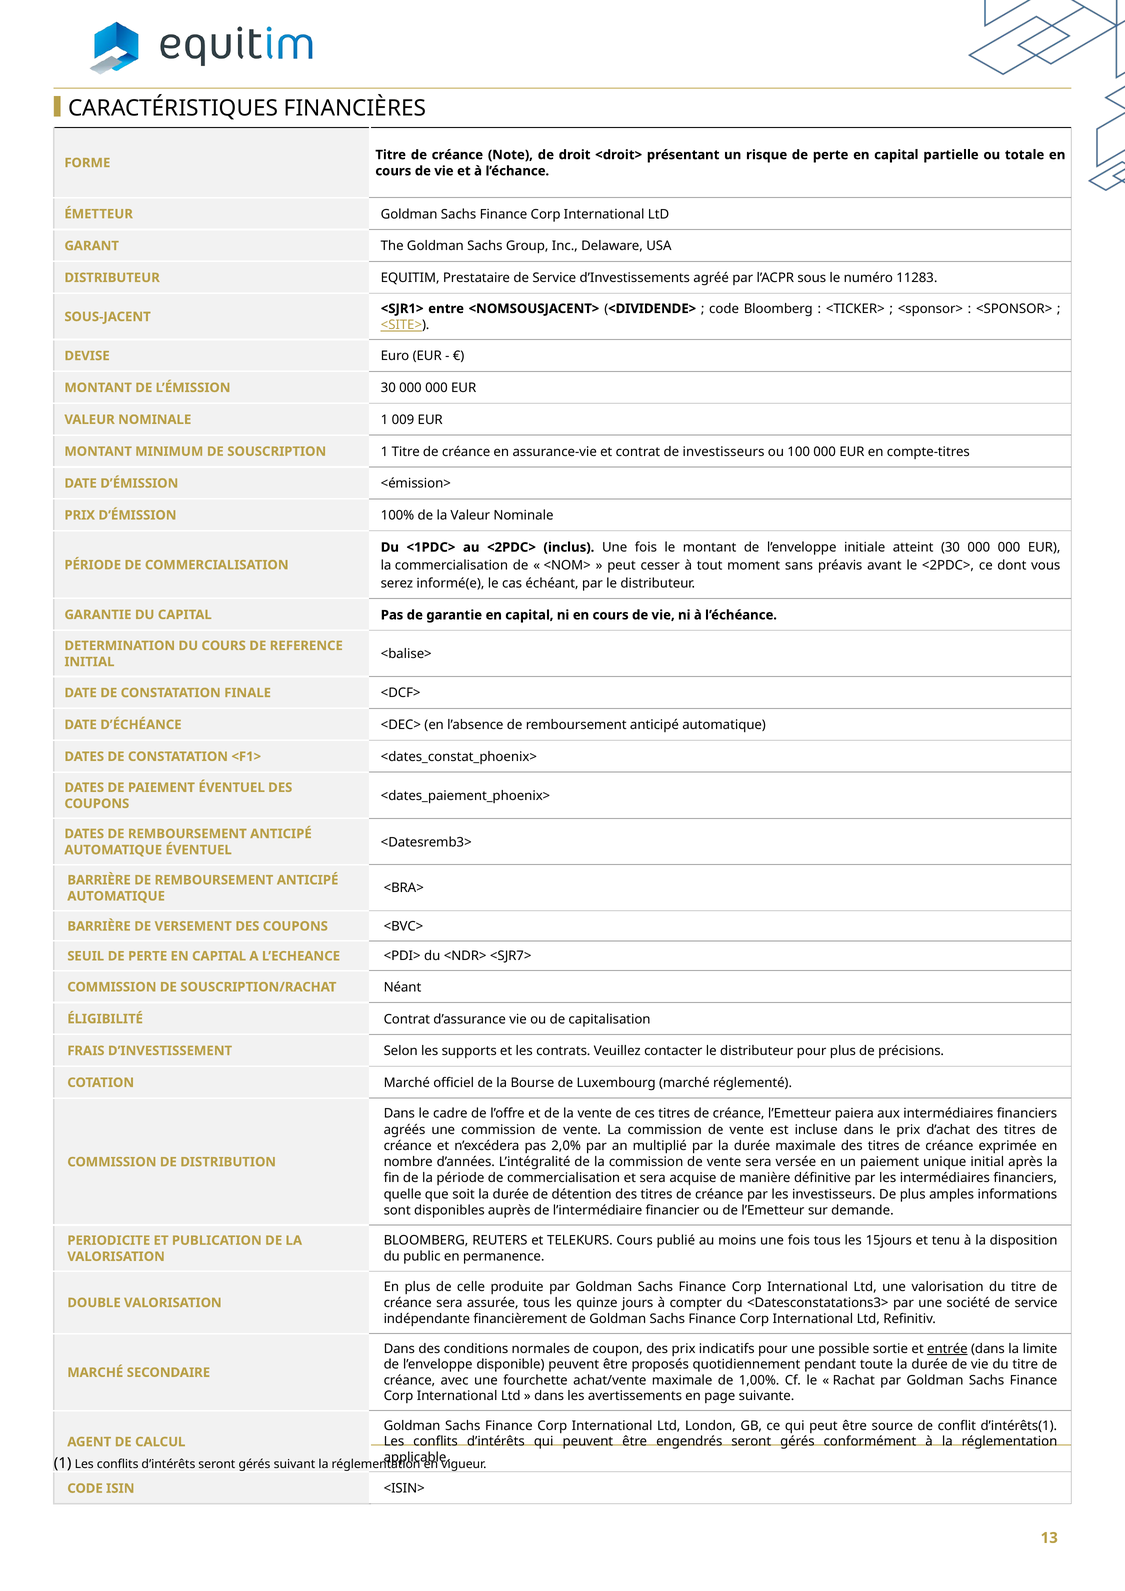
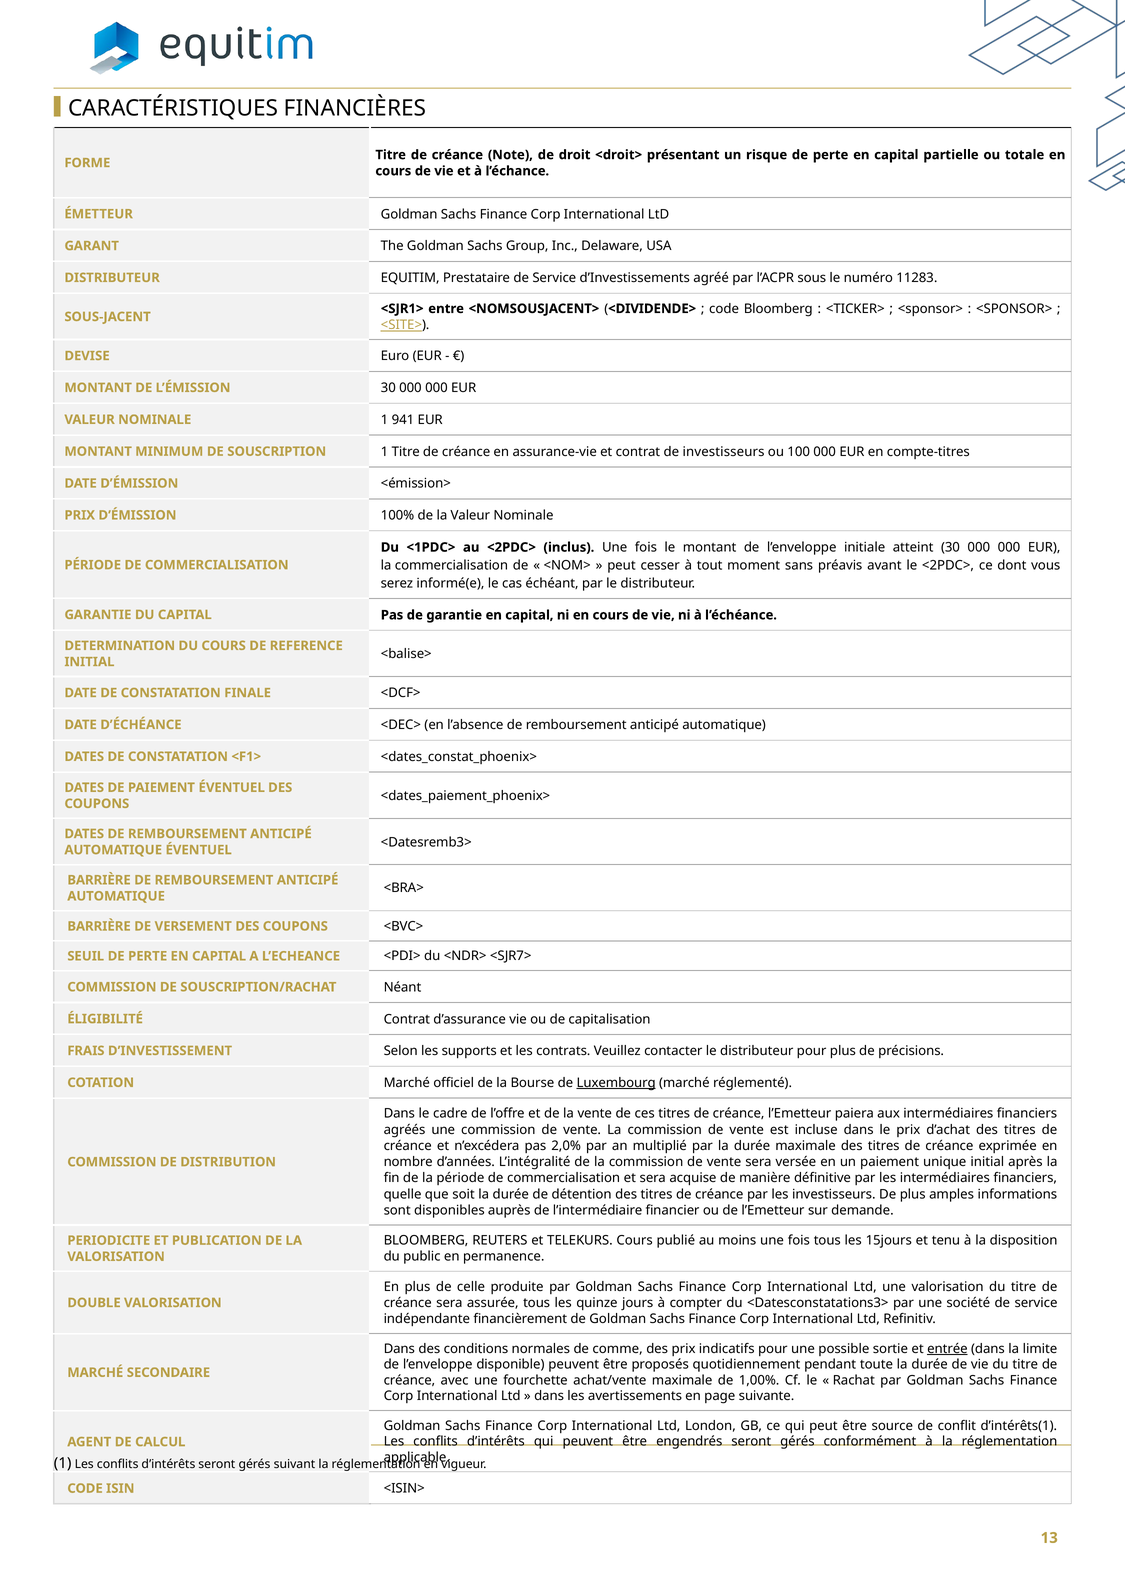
009: 009 -> 941
Luxembourg underline: none -> present
coupon: coupon -> comme
